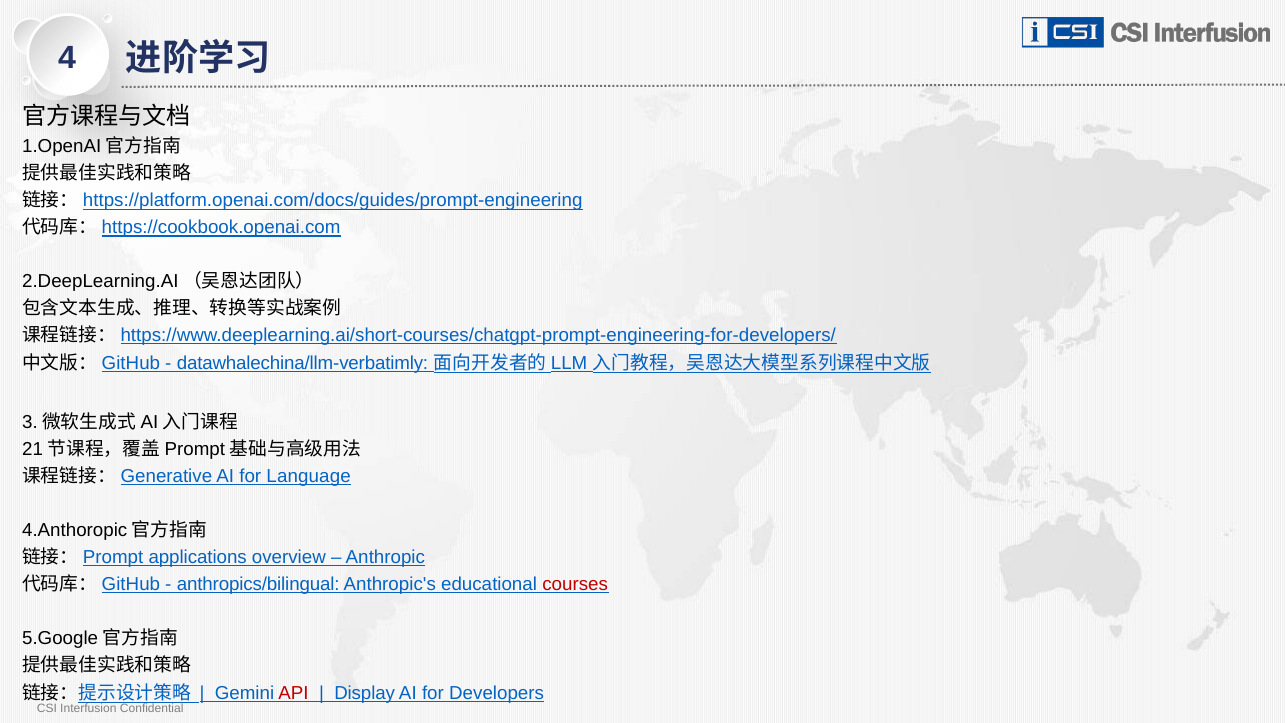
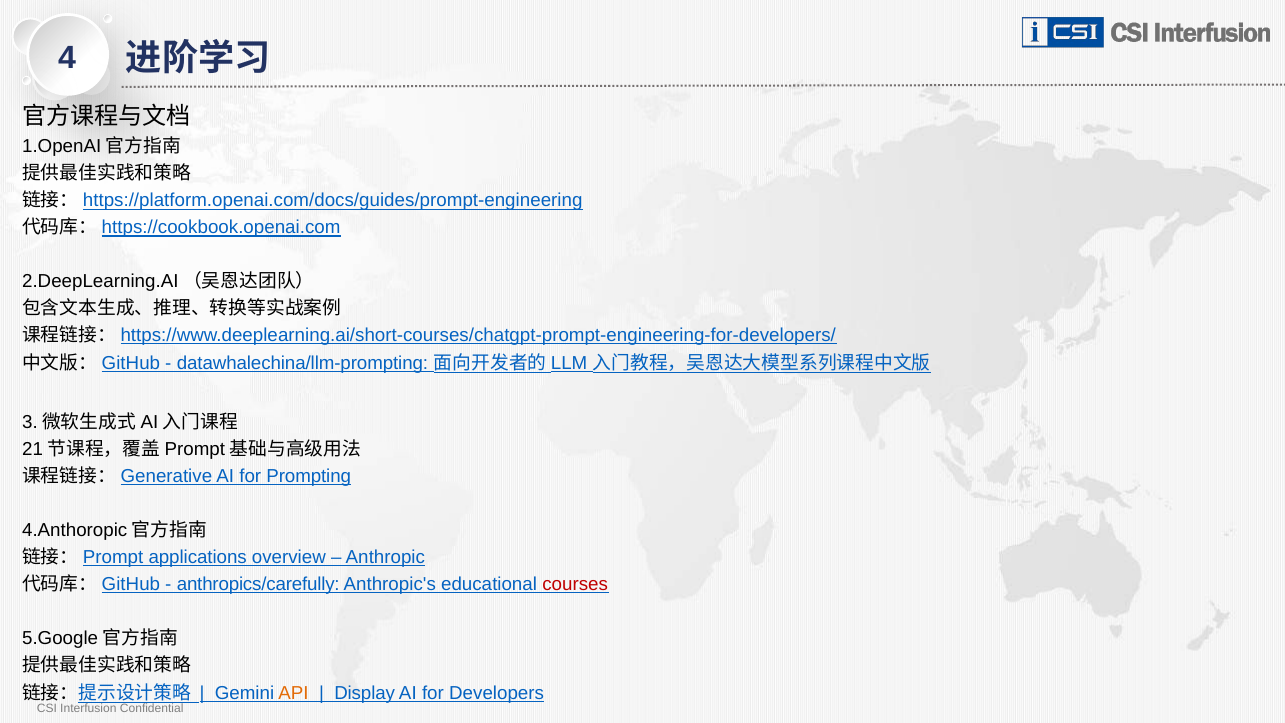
datawhalechina/llm-verbatimly: datawhalechina/llm-verbatimly -> datawhalechina/llm-prompting
Language: Language -> Prompting
anthropics/bilingual: anthropics/bilingual -> anthropics/carefully
API colour: red -> orange
